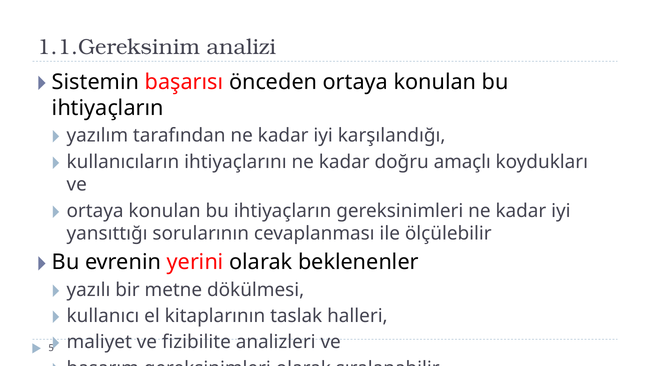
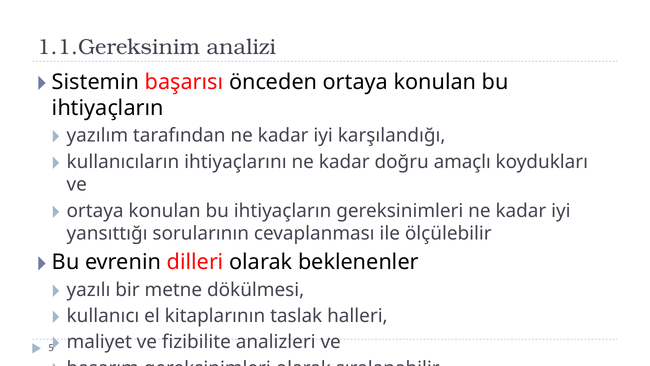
yerini: yerini -> dilleri
